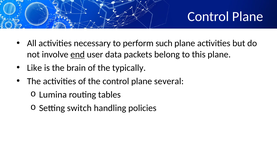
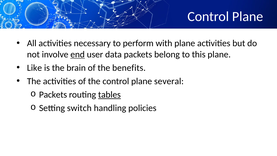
such: such -> with
typically: typically -> benefits
Lumina at (53, 95): Lumina -> Packets
tables underline: none -> present
